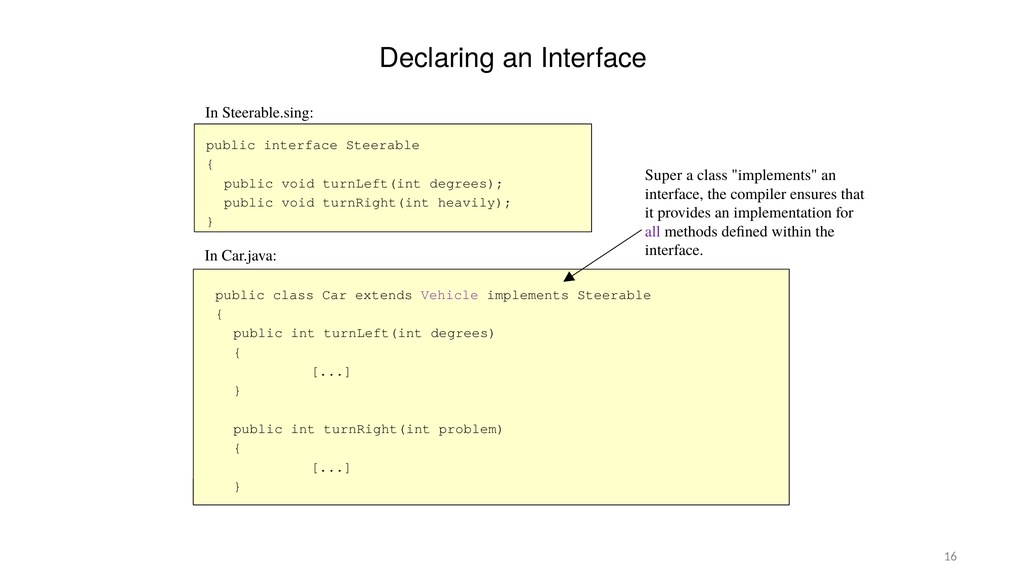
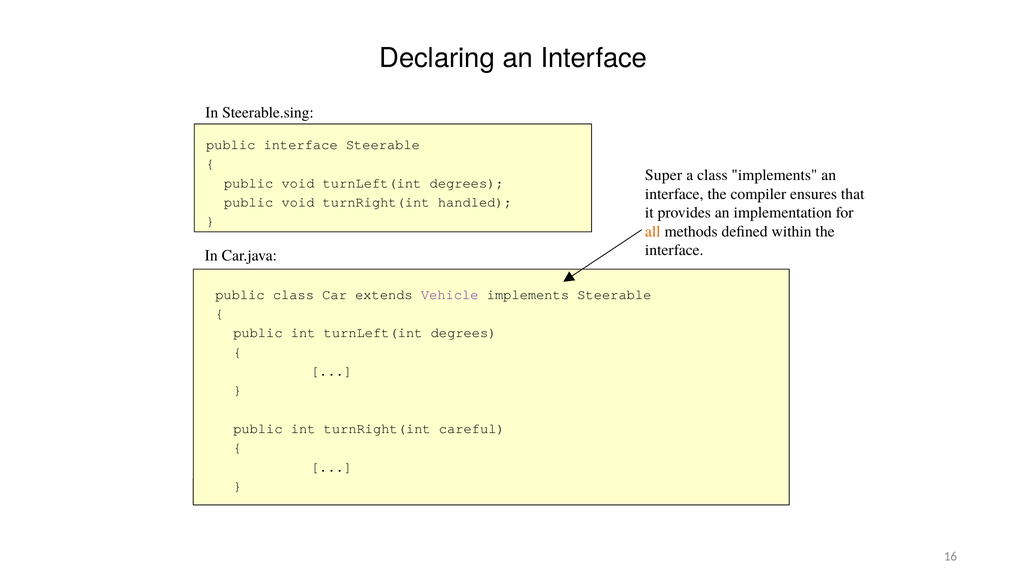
heavily: heavily -> handled
all colour: purple -> orange
problem: problem -> careful
